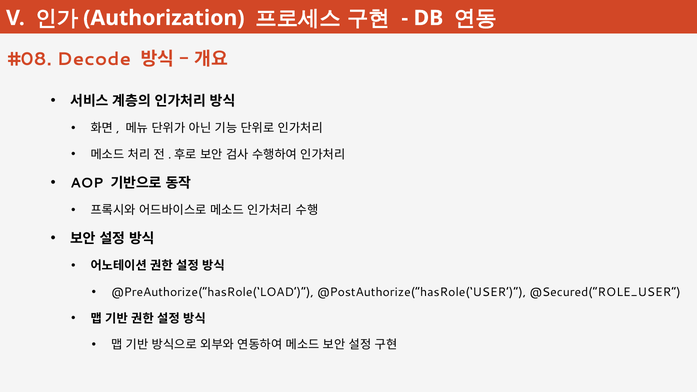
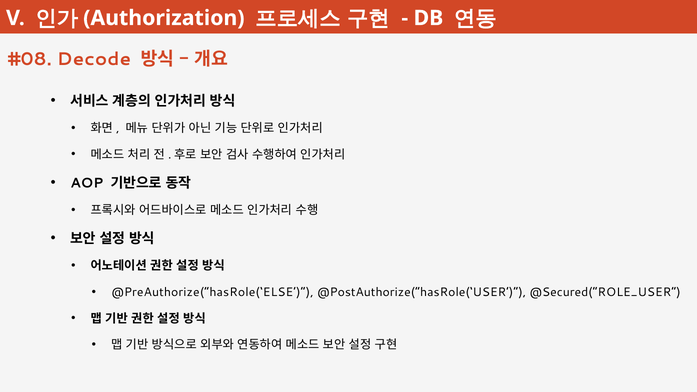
@PreAuthorize(“hasRole(‘LOAD: @PreAuthorize(“hasRole(‘LOAD -> @PreAuthorize(“hasRole(‘ELSE
